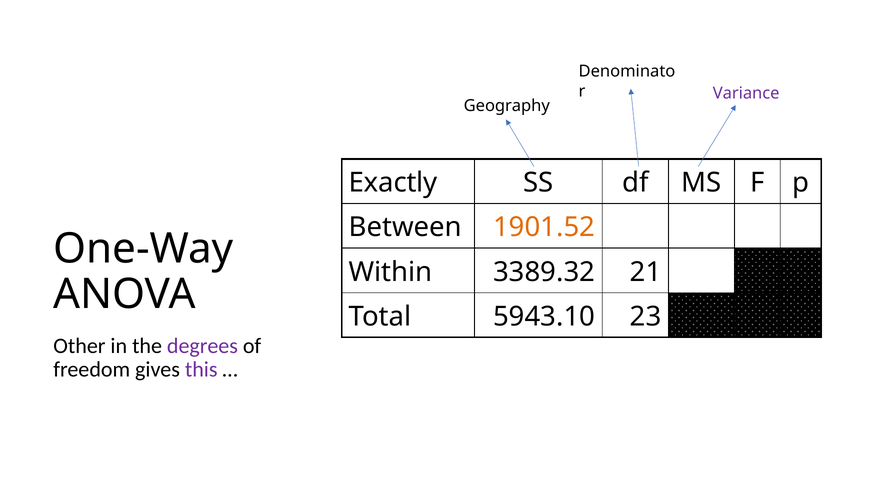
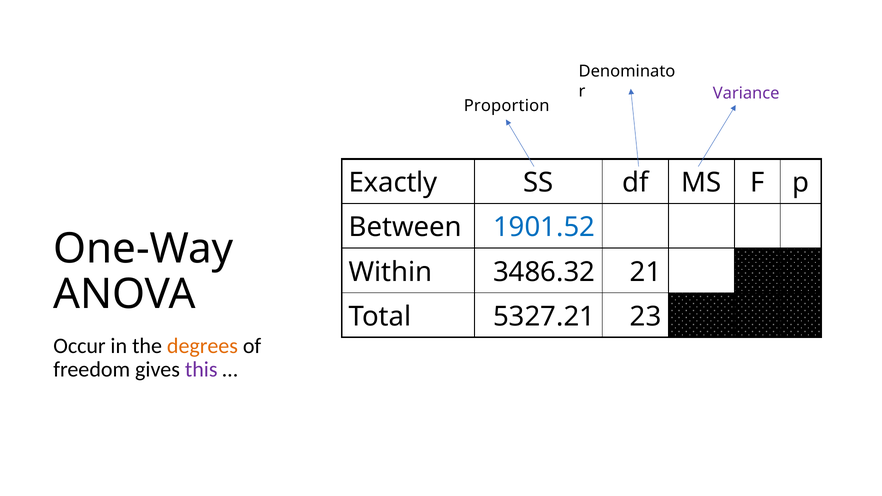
Geography: Geography -> Proportion
1901.52 colour: orange -> blue
3389.32: 3389.32 -> 3486.32
5943.10: 5943.10 -> 5327.21
Other: Other -> Occur
degrees colour: purple -> orange
